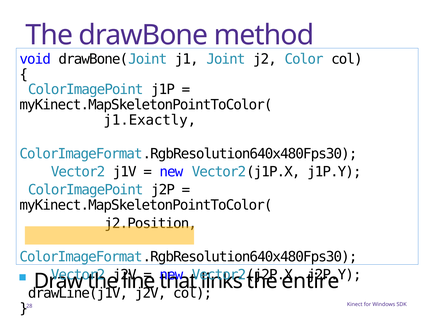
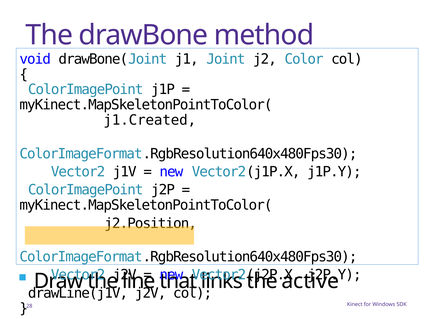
j1.Exactly: j1.Exactly -> j1.Created
entire: entire -> active
